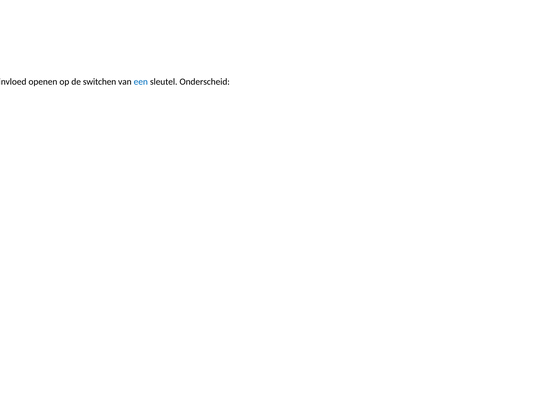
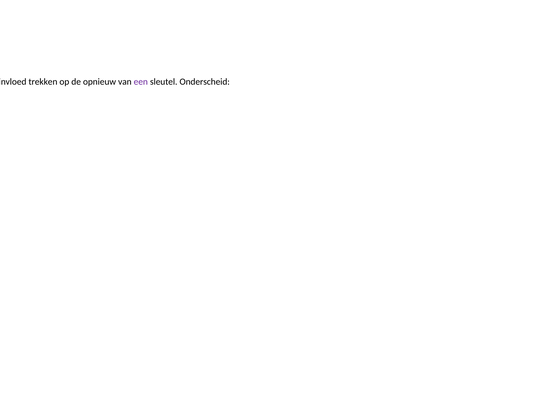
openen: openen -> trekken
switchen: switchen -> opnieuw
een colour: blue -> purple
